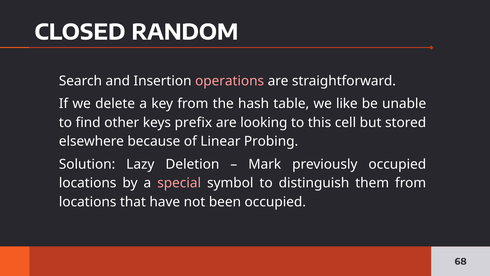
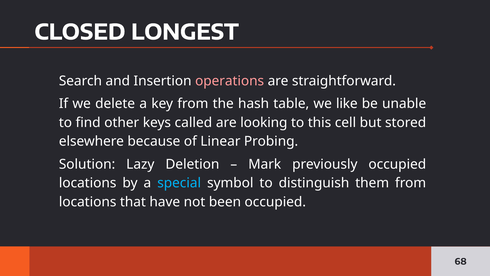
RANDOM: RANDOM -> LONGEST
prefix: prefix -> called
special colour: pink -> light blue
